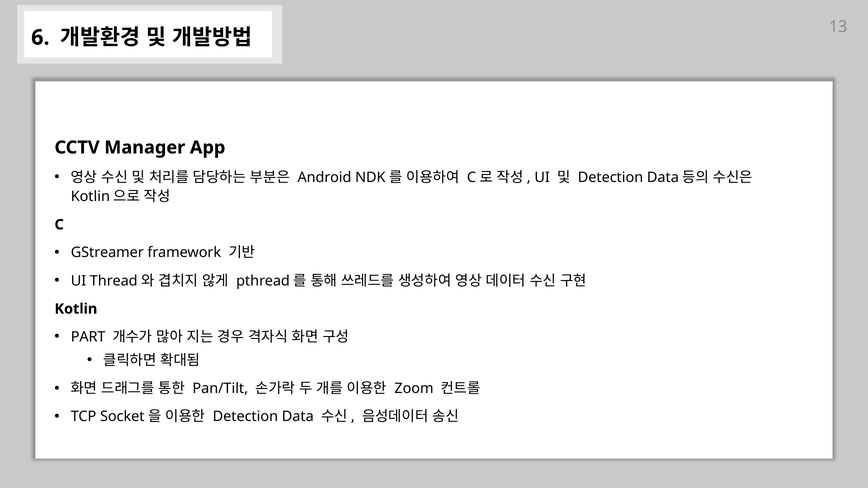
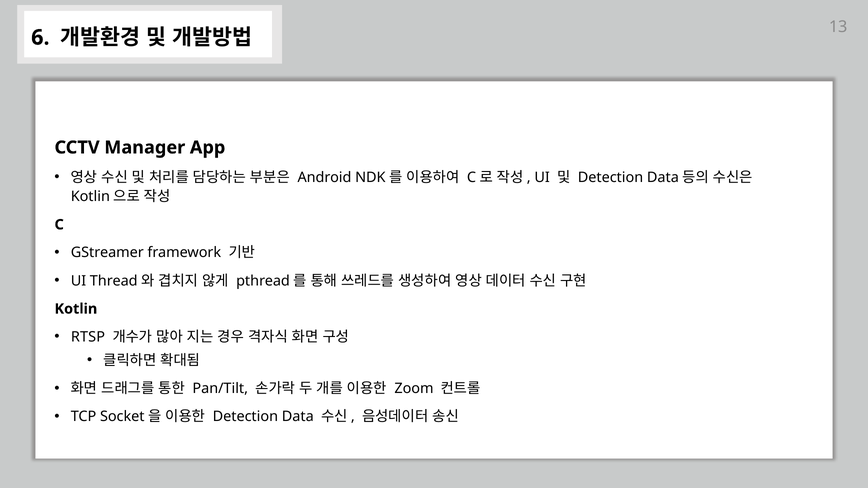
PART: PART -> RTSP
